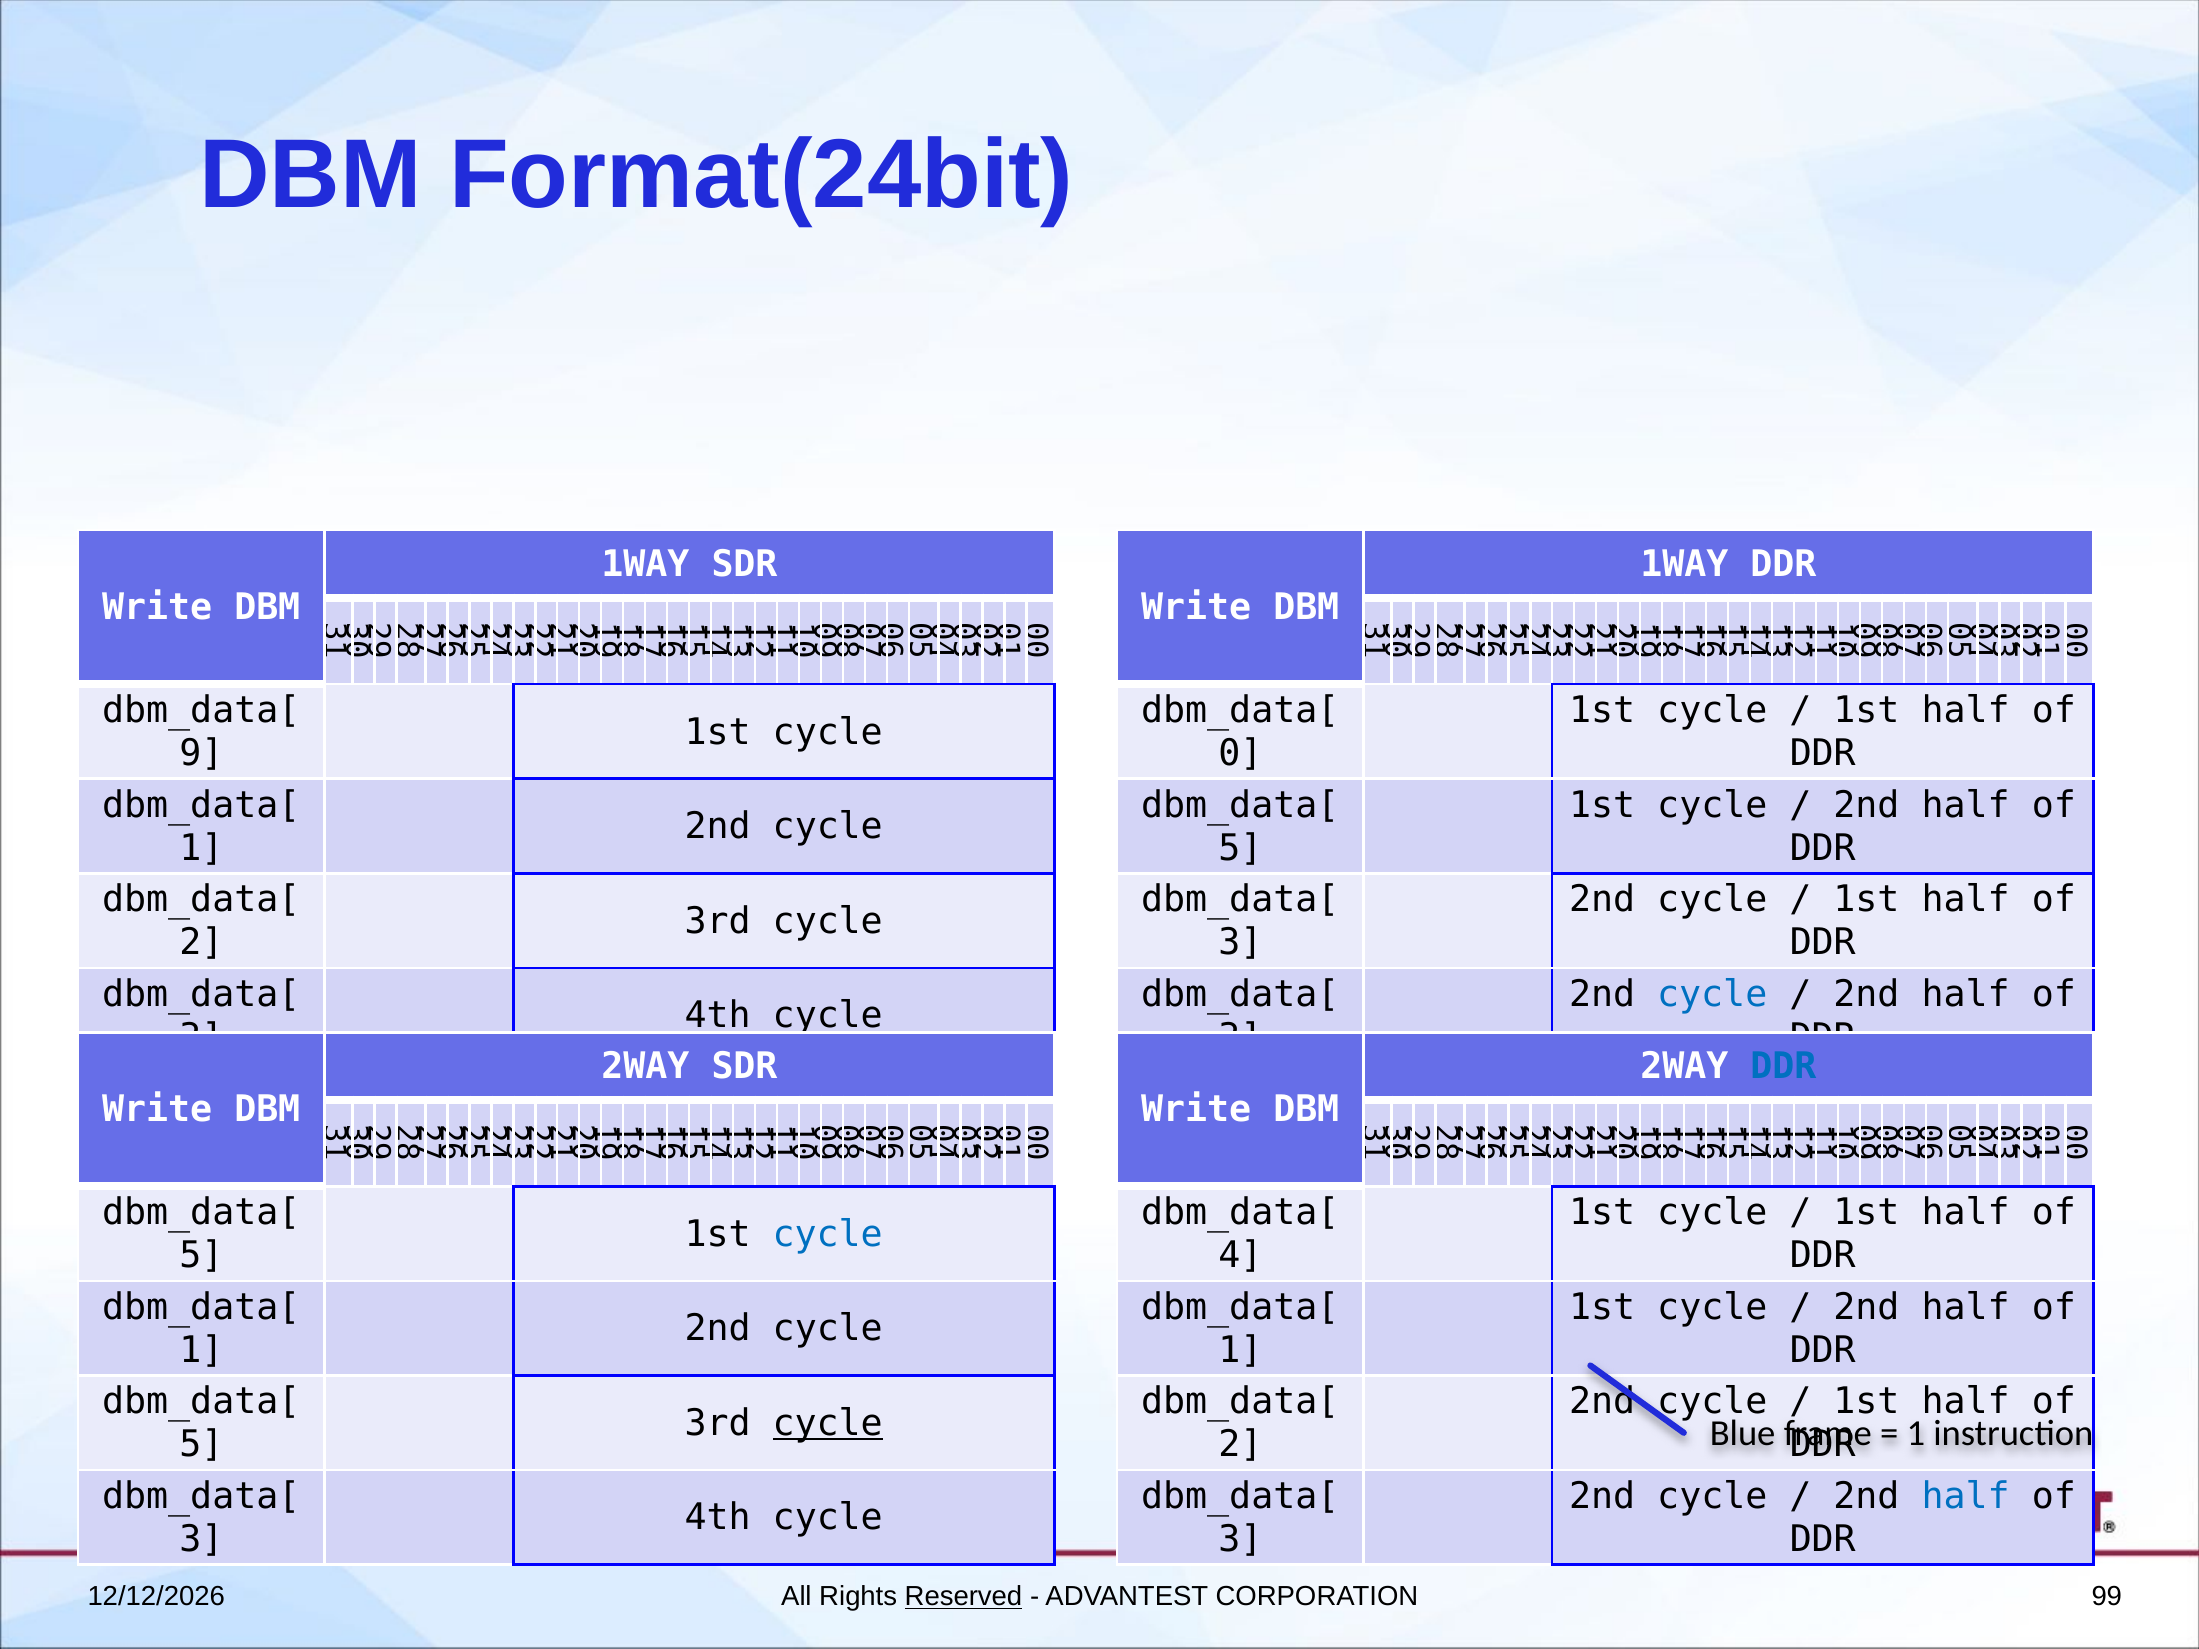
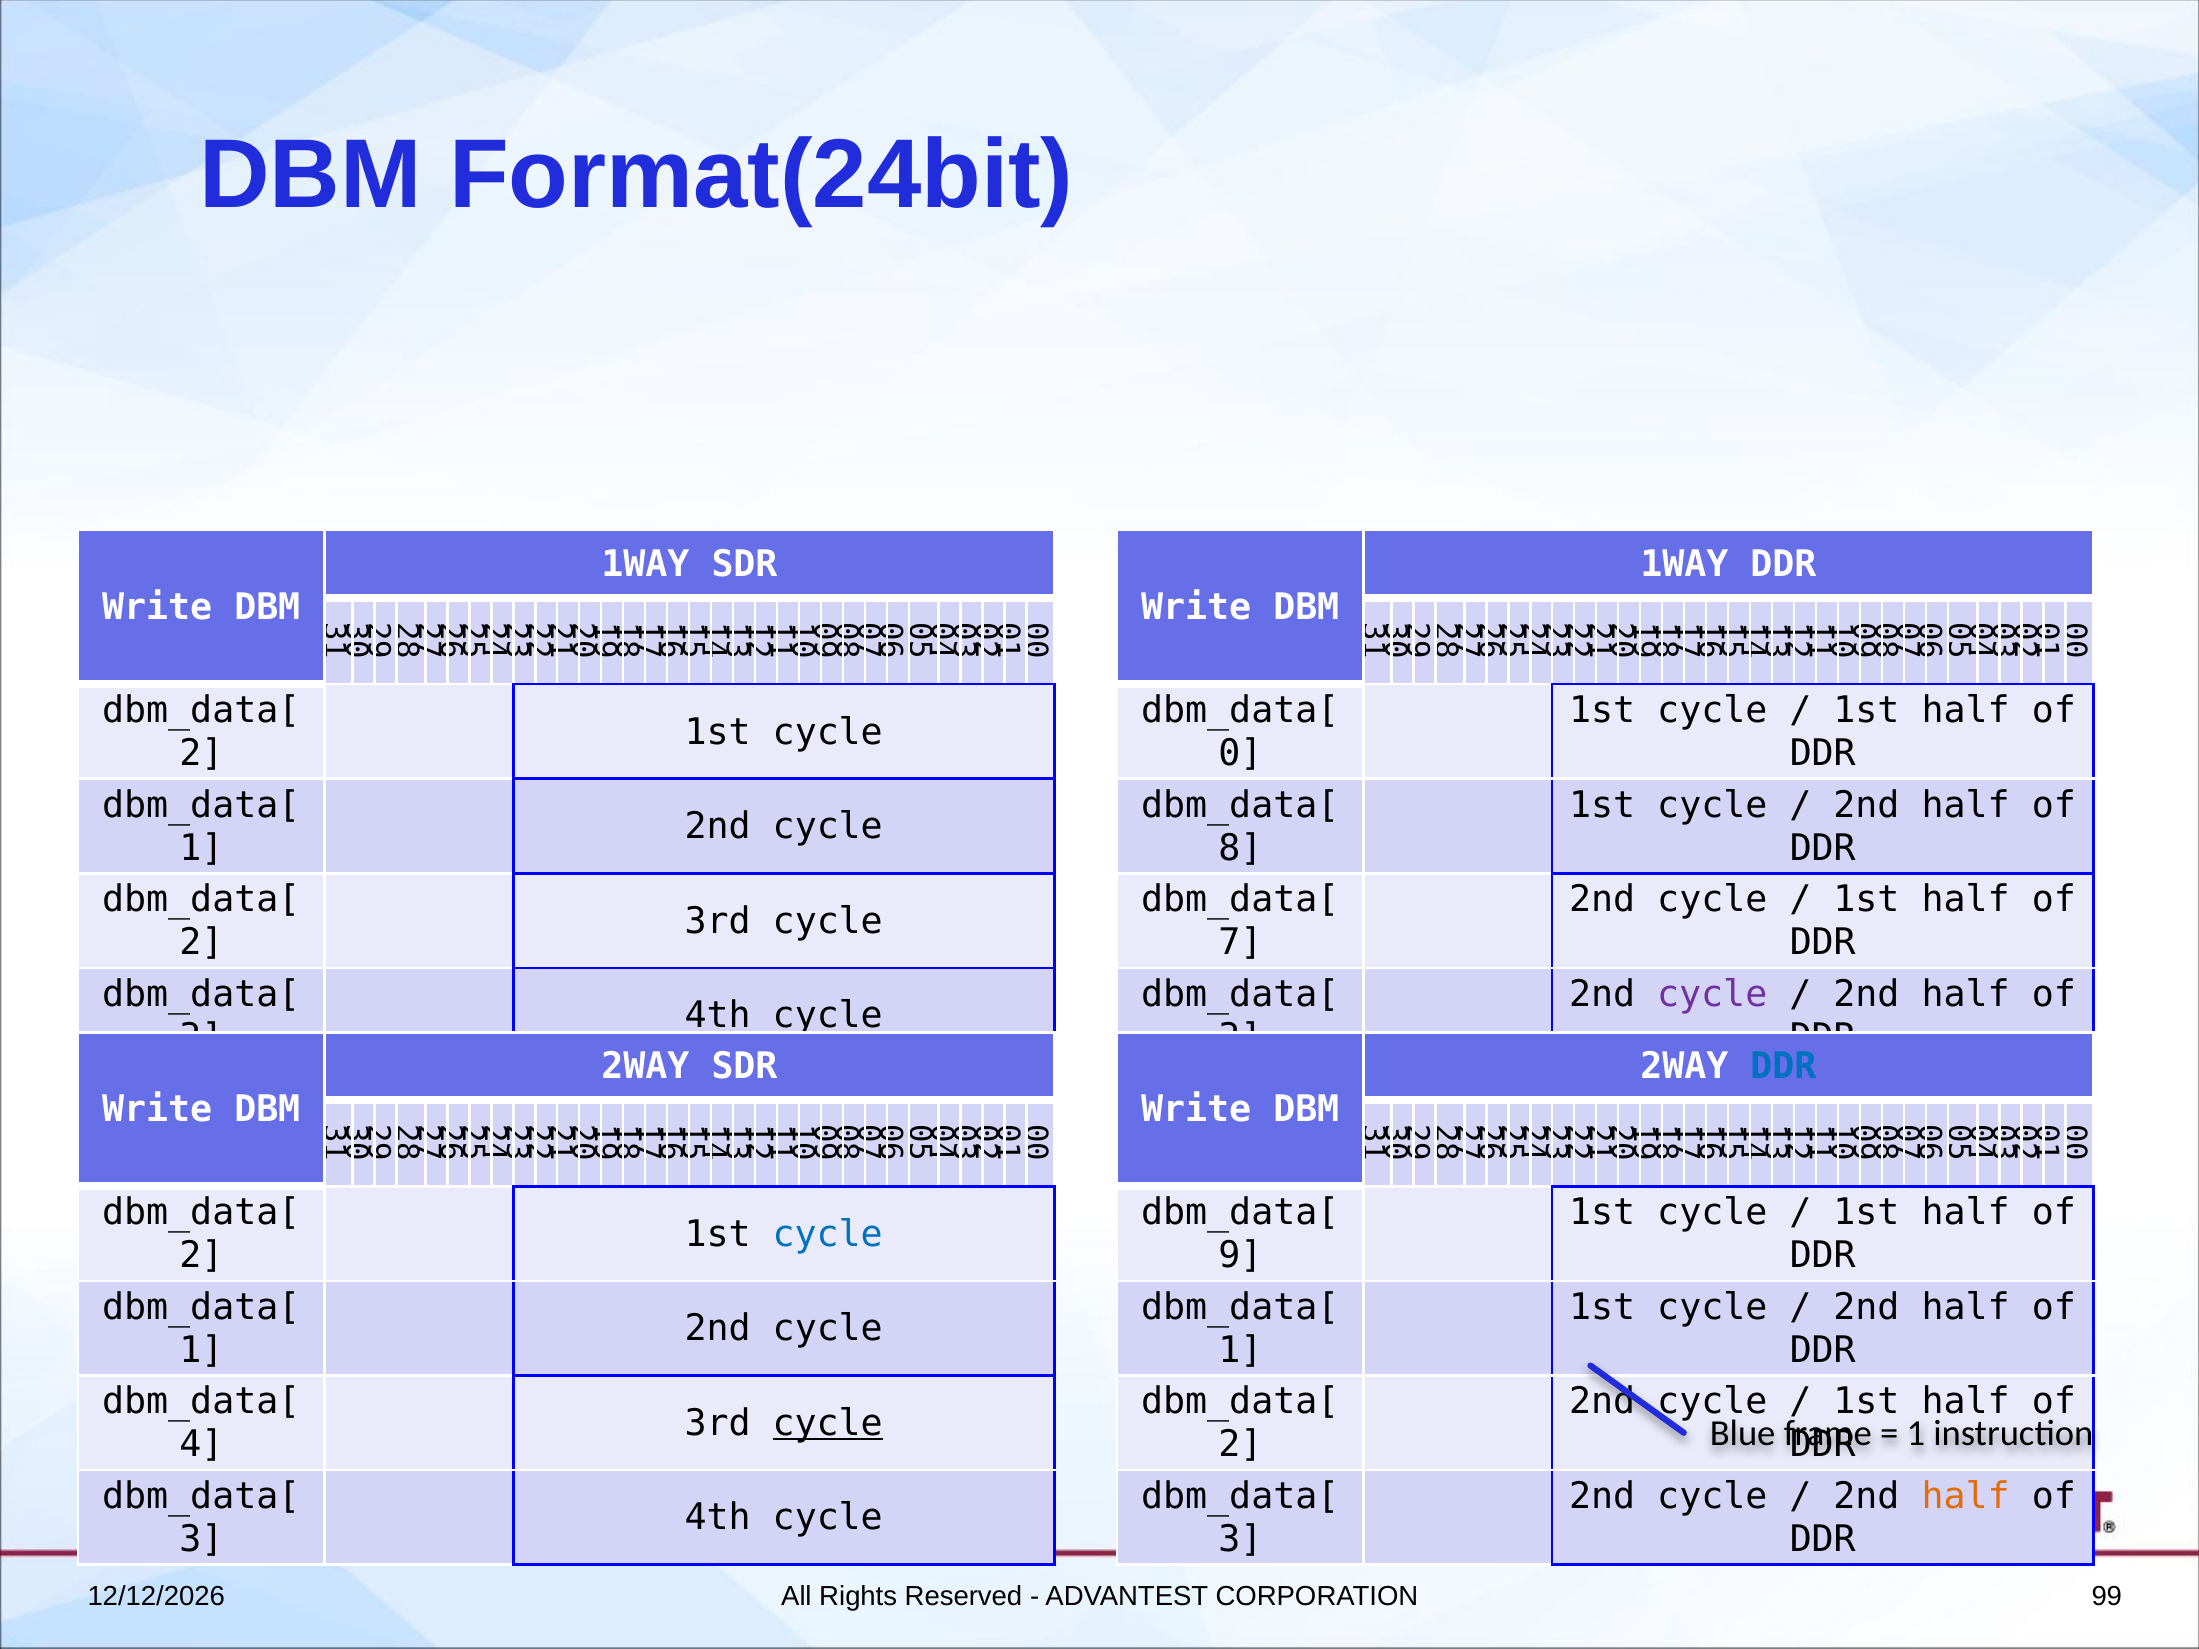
9 at (201, 754): 9 -> 2
5 at (1240, 848): 5 -> 8
3 at (1240, 943): 3 -> 7
cycle at (1712, 995) colour: blue -> purple
5 at (201, 1256): 5 -> 2
4 at (1240, 1256): 4 -> 9
5 at (201, 1445): 5 -> 4
half at (1966, 1497) colour: blue -> orange
Reserved underline: present -> none
